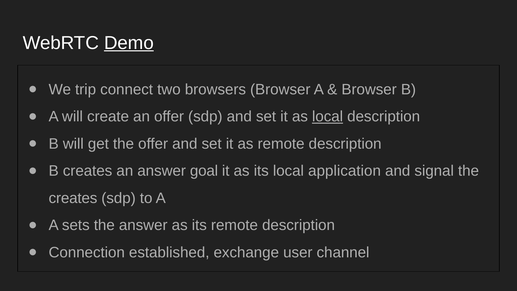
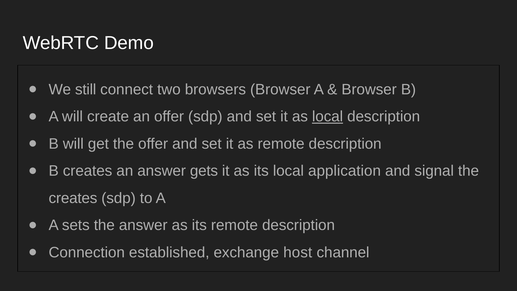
Demo underline: present -> none
trip: trip -> still
goal: goal -> gets
user: user -> host
